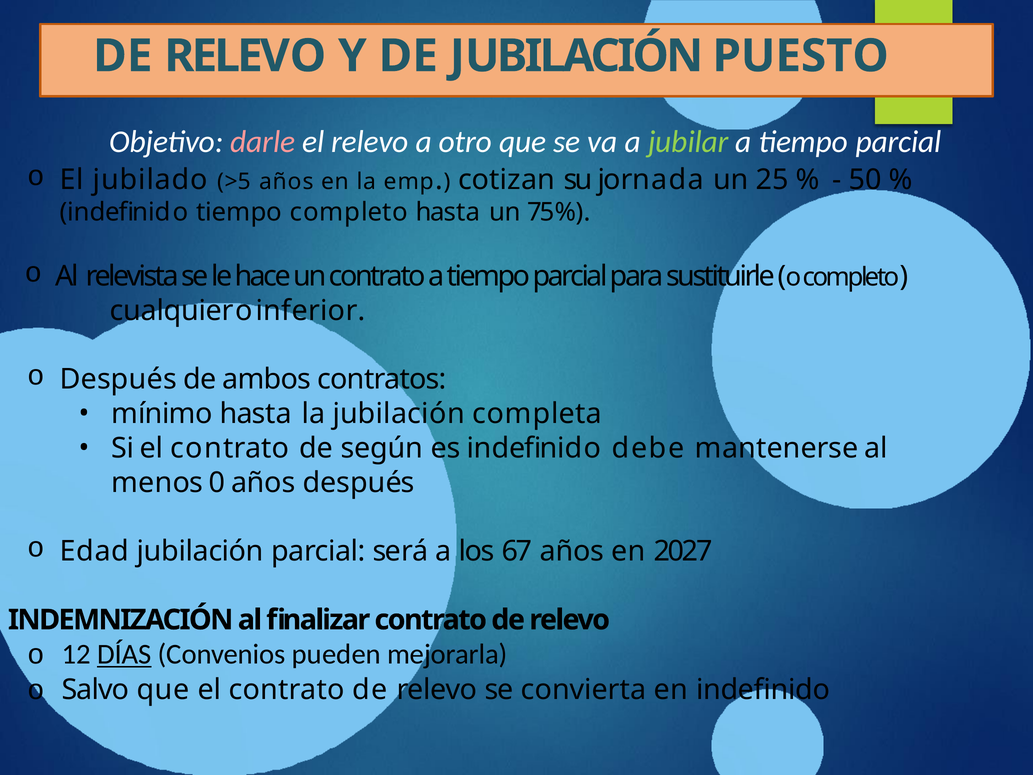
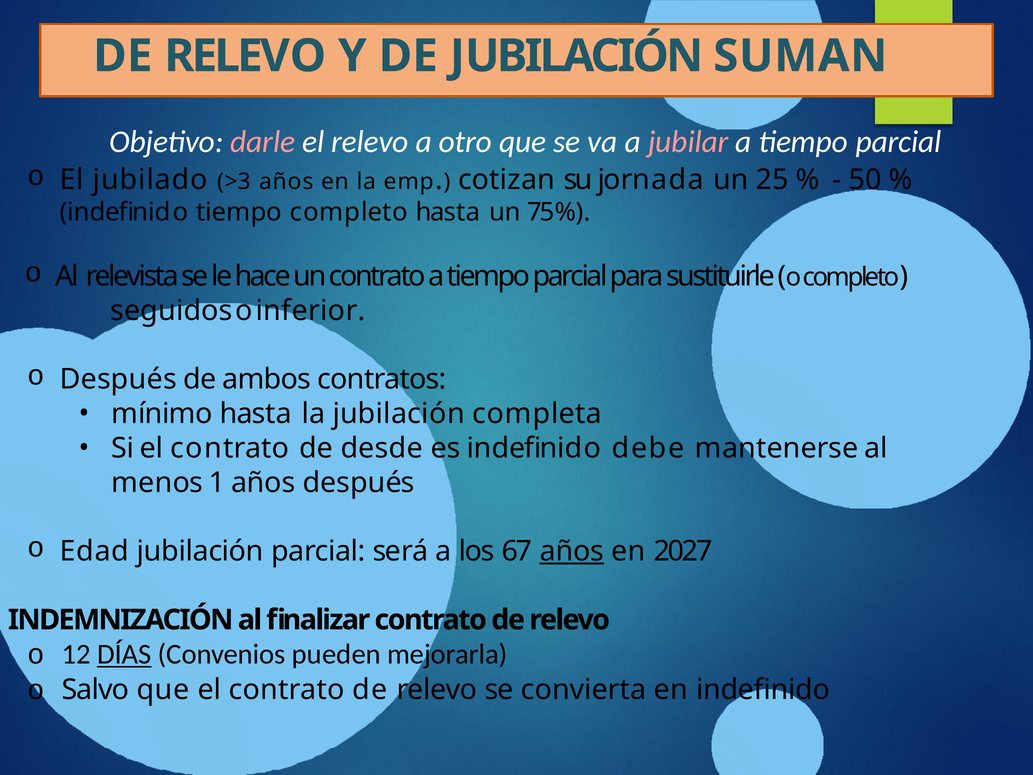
PUESTO: PUESTO -> SUMAN
jubilar colour: light green -> pink
>5: >5 -> >3
cualquier: cualquier -> seguidos
según: según -> desde
0: 0 -> 1
años at (572, 551) underline: none -> present
